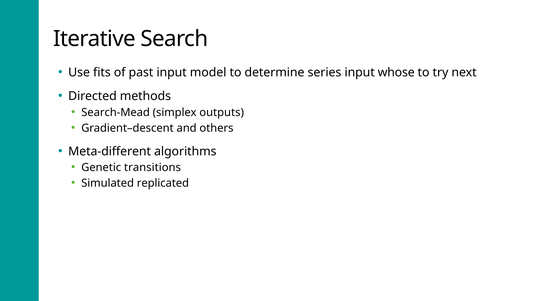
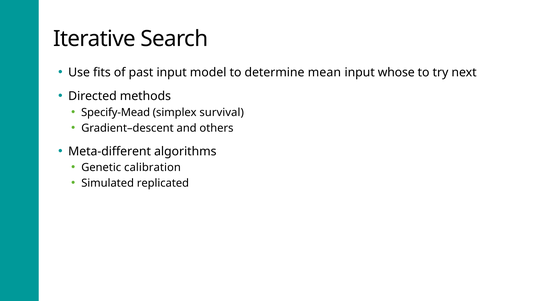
series: series -> mean
Search-Mead: Search-Mead -> Specify-Mead
outputs: outputs -> survival
transitions: transitions -> calibration
